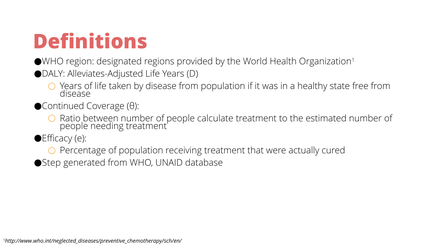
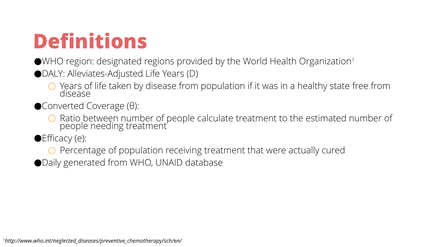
Continued: Continued -> Converted
Step: Step -> Daily
